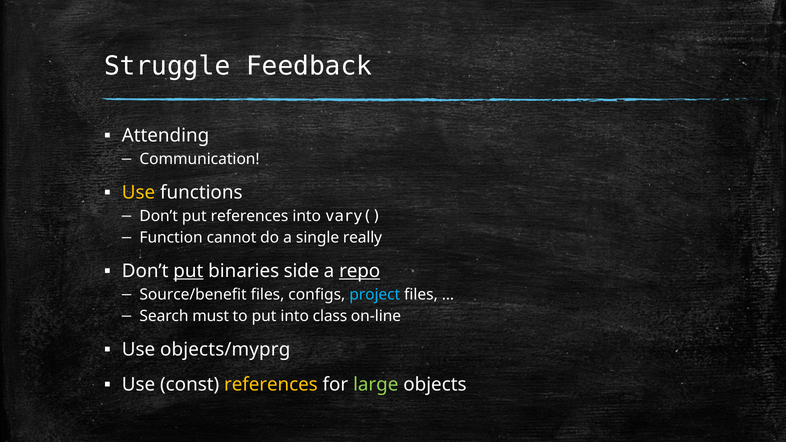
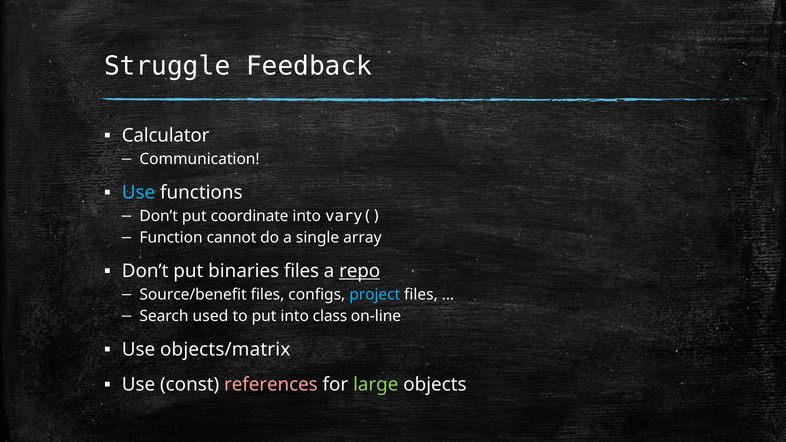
Attending: Attending -> Calculator
Use at (138, 193) colour: yellow -> light blue
put references: references -> coordinate
really: really -> array
put at (188, 271) underline: present -> none
binaries side: side -> files
must: must -> used
objects/myprg: objects/myprg -> objects/matrix
references at (271, 385) colour: yellow -> pink
